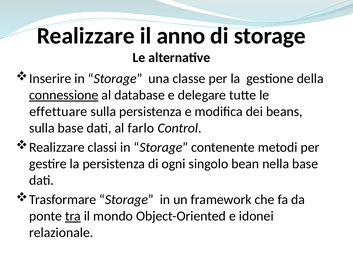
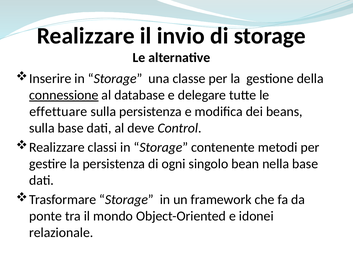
anno: anno -> invio
farlo: farlo -> deve
tra underline: present -> none
